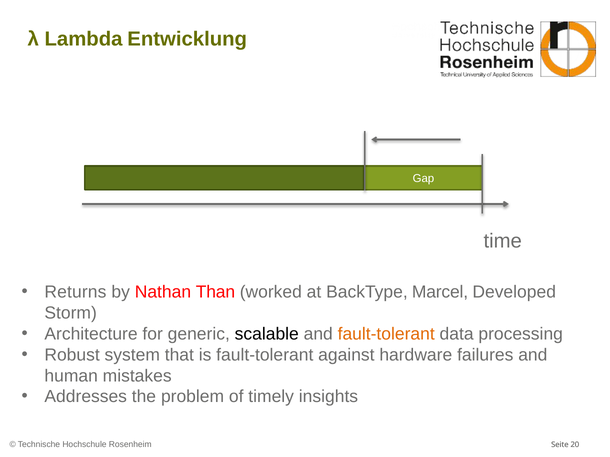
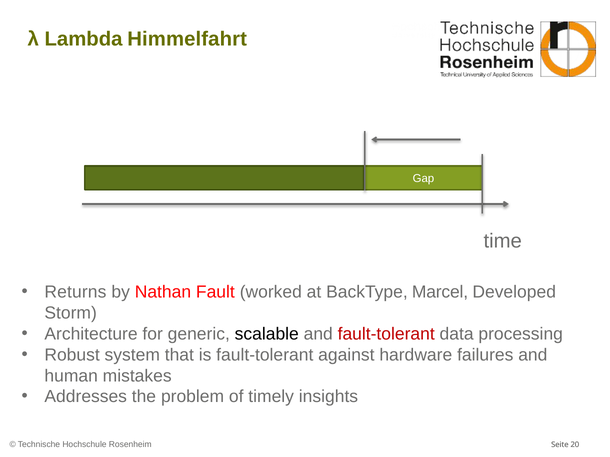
Entwicklung: Entwicklung -> Himmelfahrt
Than: Than -> Fault
fault-tolerant at (386, 334) colour: orange -> red
